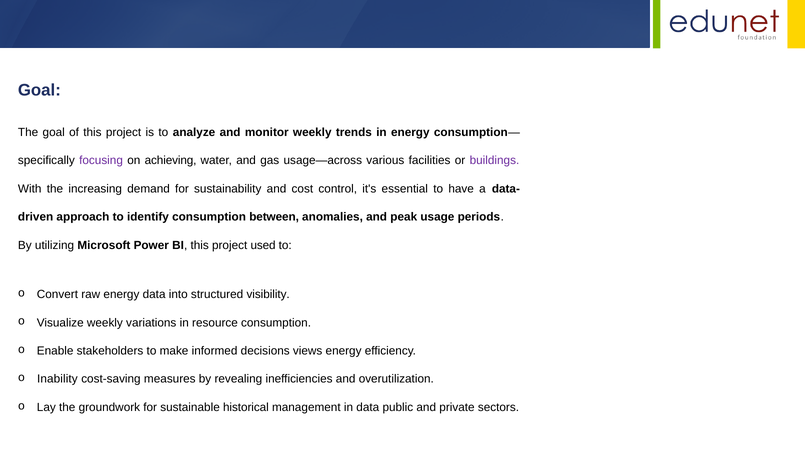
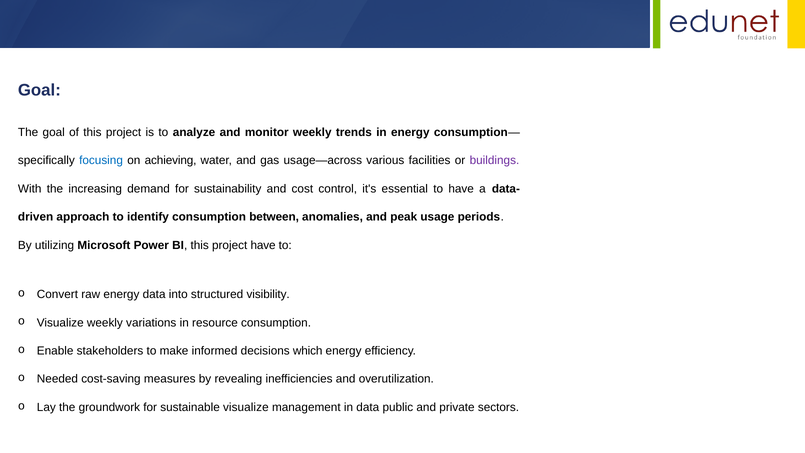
focusing colour: purple -> blue
project used: used -> have
views: views -> which
Inability: Inability -> Needed
sustainable historical: historical -> visualize
